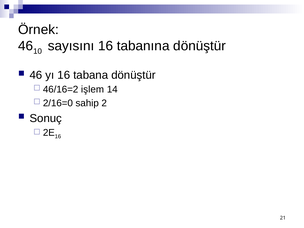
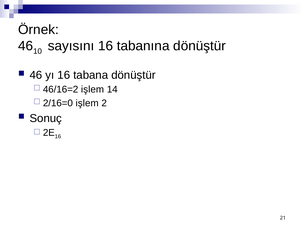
2/16=0 sahip: sahip -> işlem
